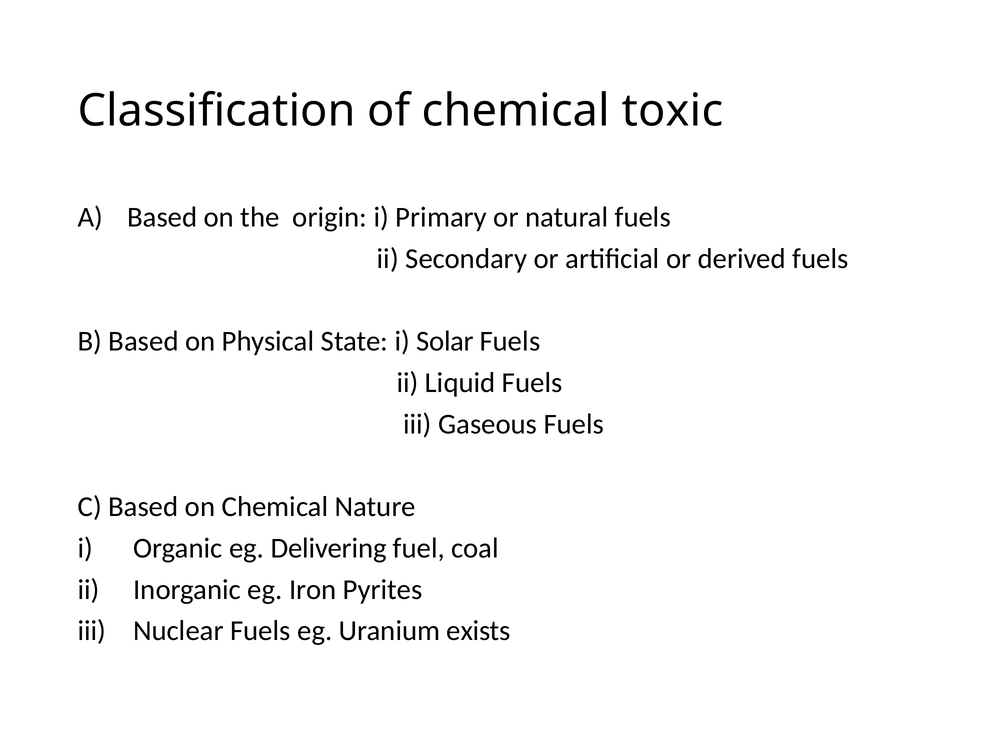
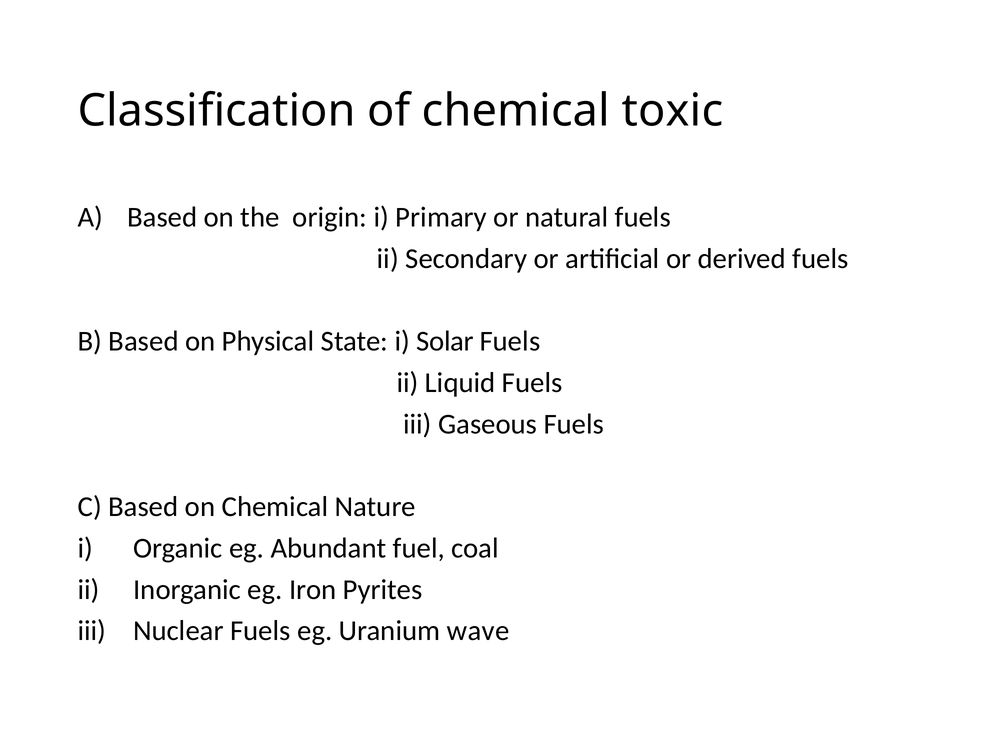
Delivering: Delivering -> Abundant
exists: exists -> wave
